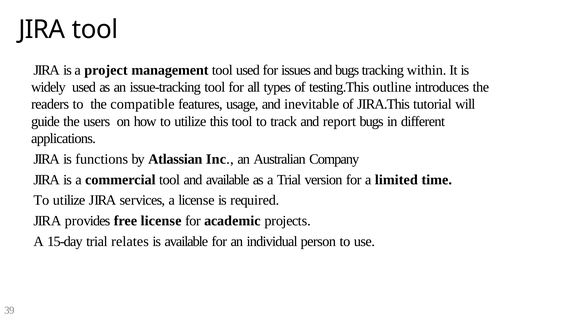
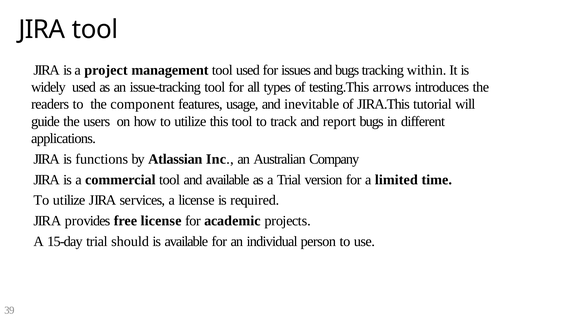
outline: outline -> arrows
compatible: compatible -> component
relates: relates -> should
